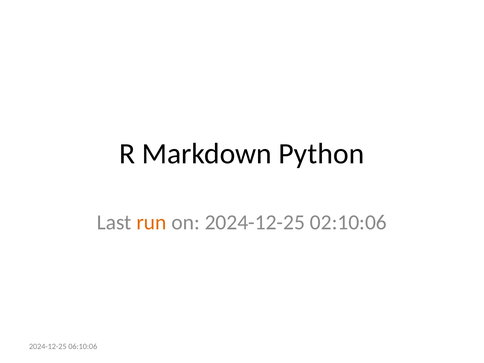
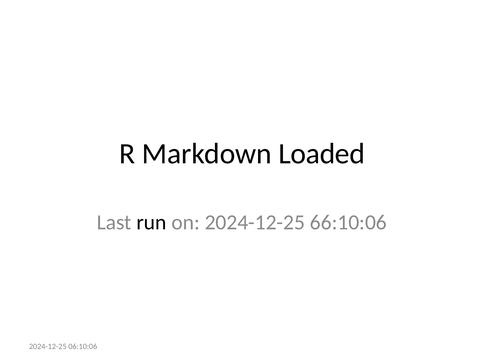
Python: Python -> Loaded
run colour: orange -> black
02:10:06: 02:10:06 -> 66:10:06
